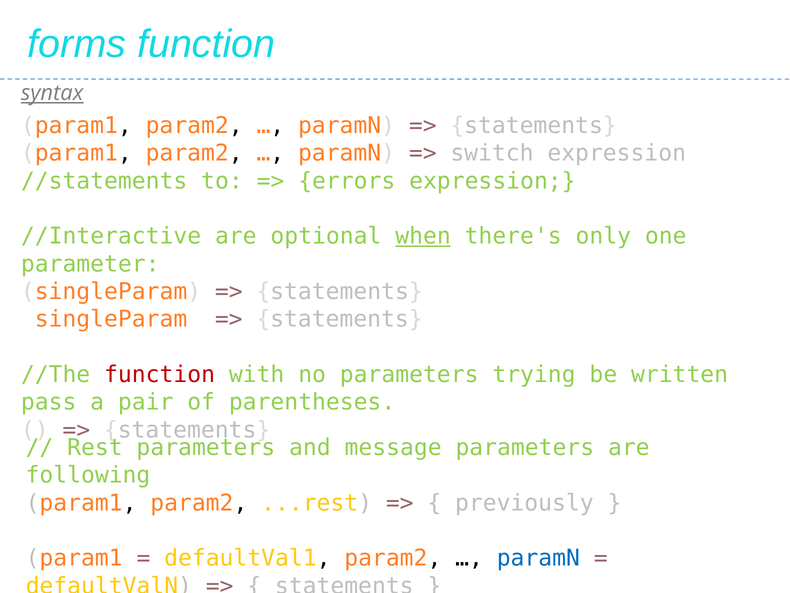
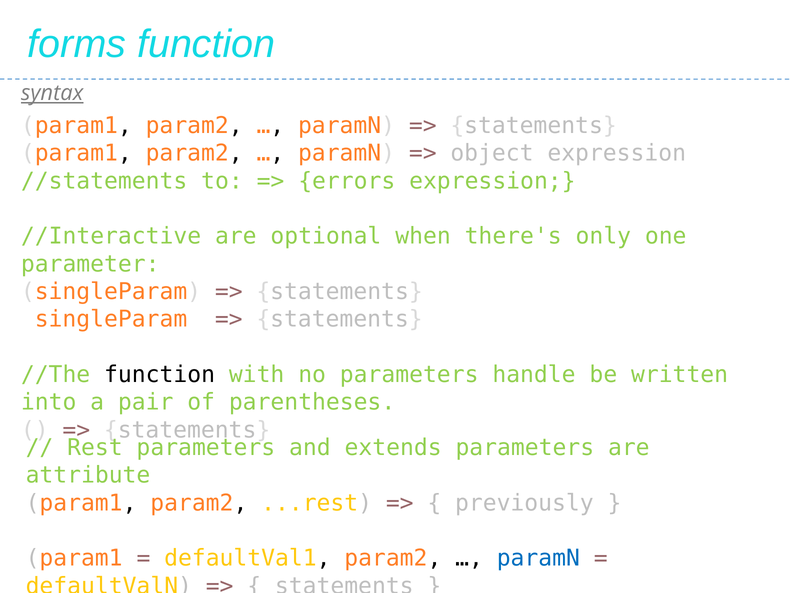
switch: switch -> object
when underline: present -> none
function at (160, 374) colour: red -> black
trying: trying -> handle
pass: pass -> into
message: message -> extends
following: following -> attribute
